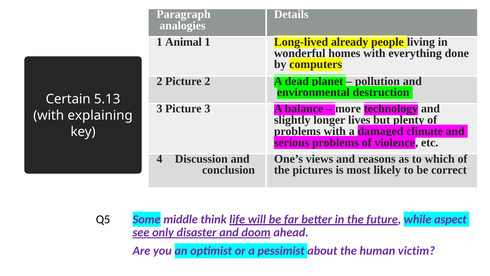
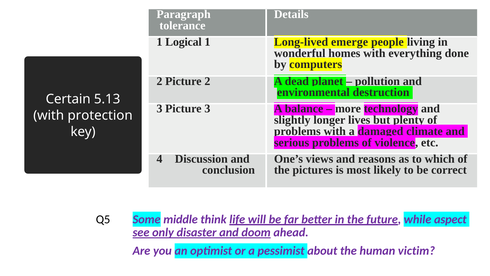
analogies: analogies -> tolerance
Animal: Animal -> Logical
already: already -> emerge
explaining: explaining -> protection
